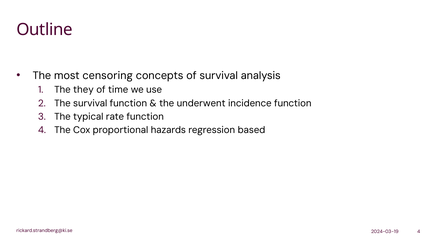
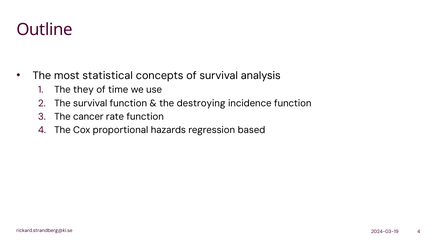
censoring: censoring -> statistical
underwent: underwent -> destroying
typical: typical -> cancer
